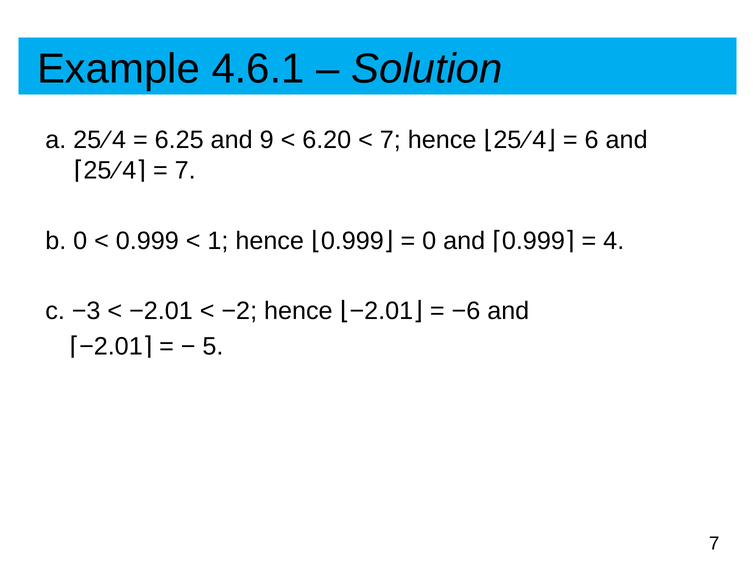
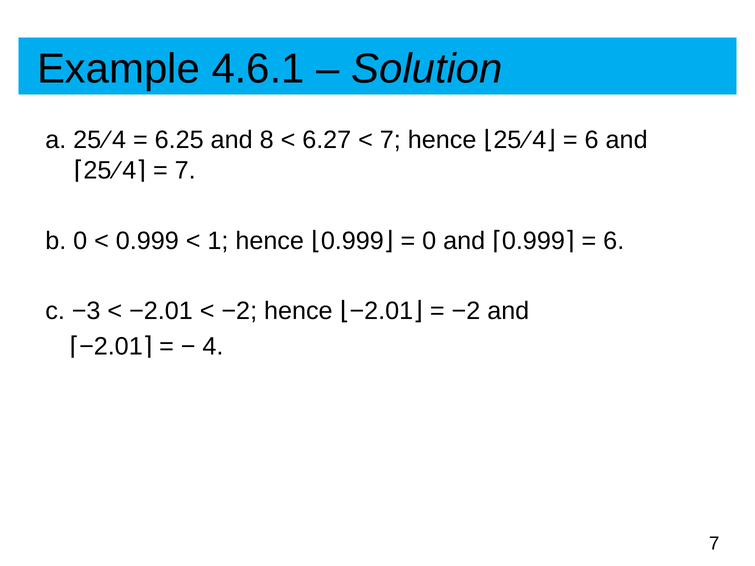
9: 9 -> 8
6.20: 6.20 -> 6.27
4 at (614, 241): 4 -> 6
−6 at (466, 311): −6 -> −2
5 at (213, 347): 5 -> 4
